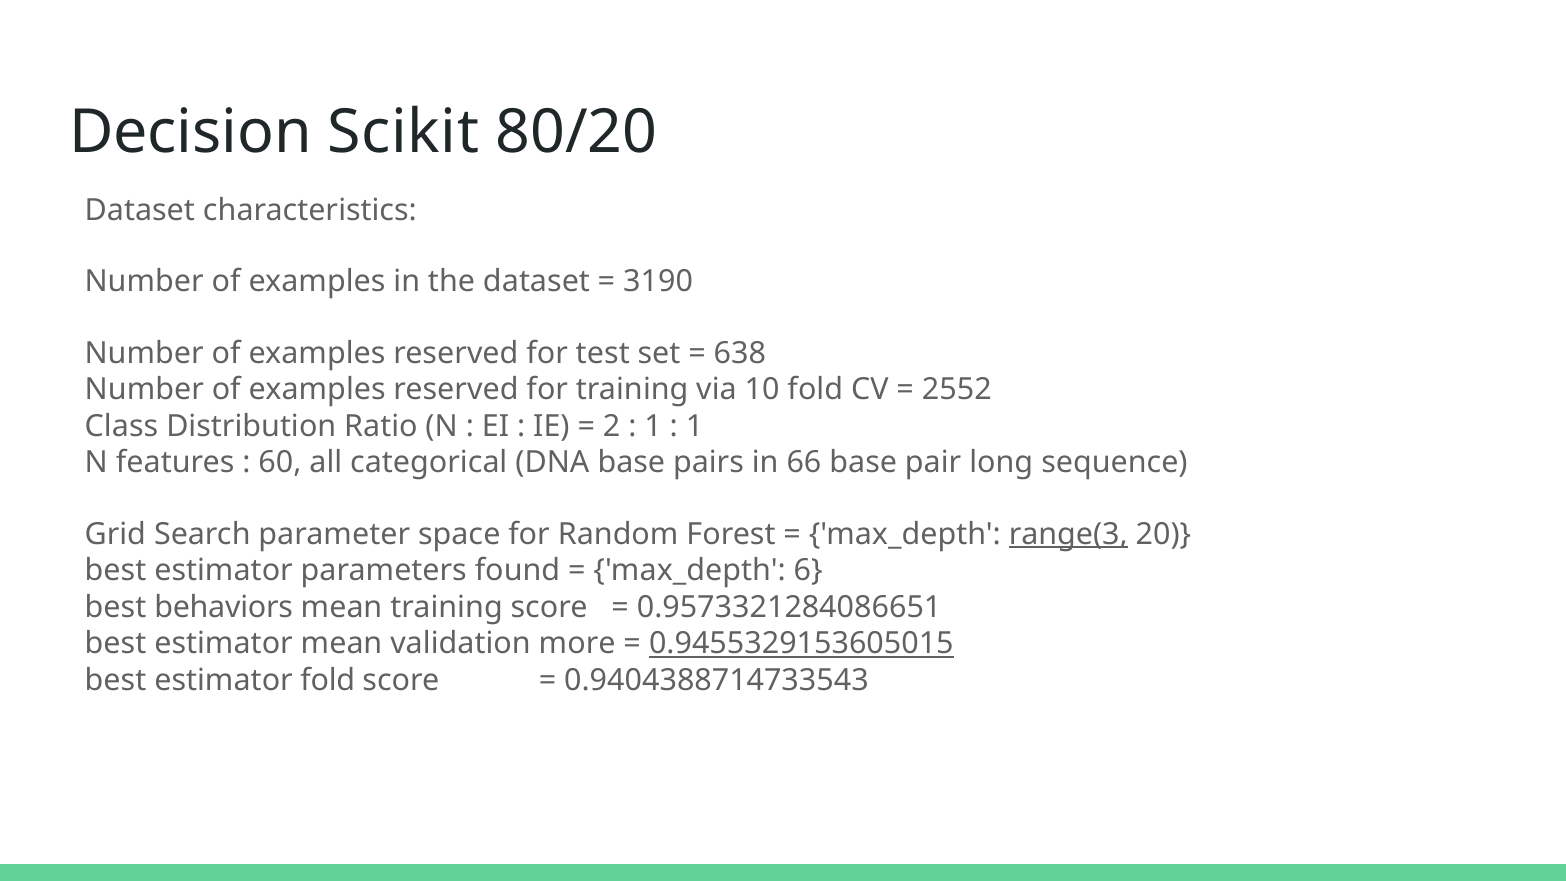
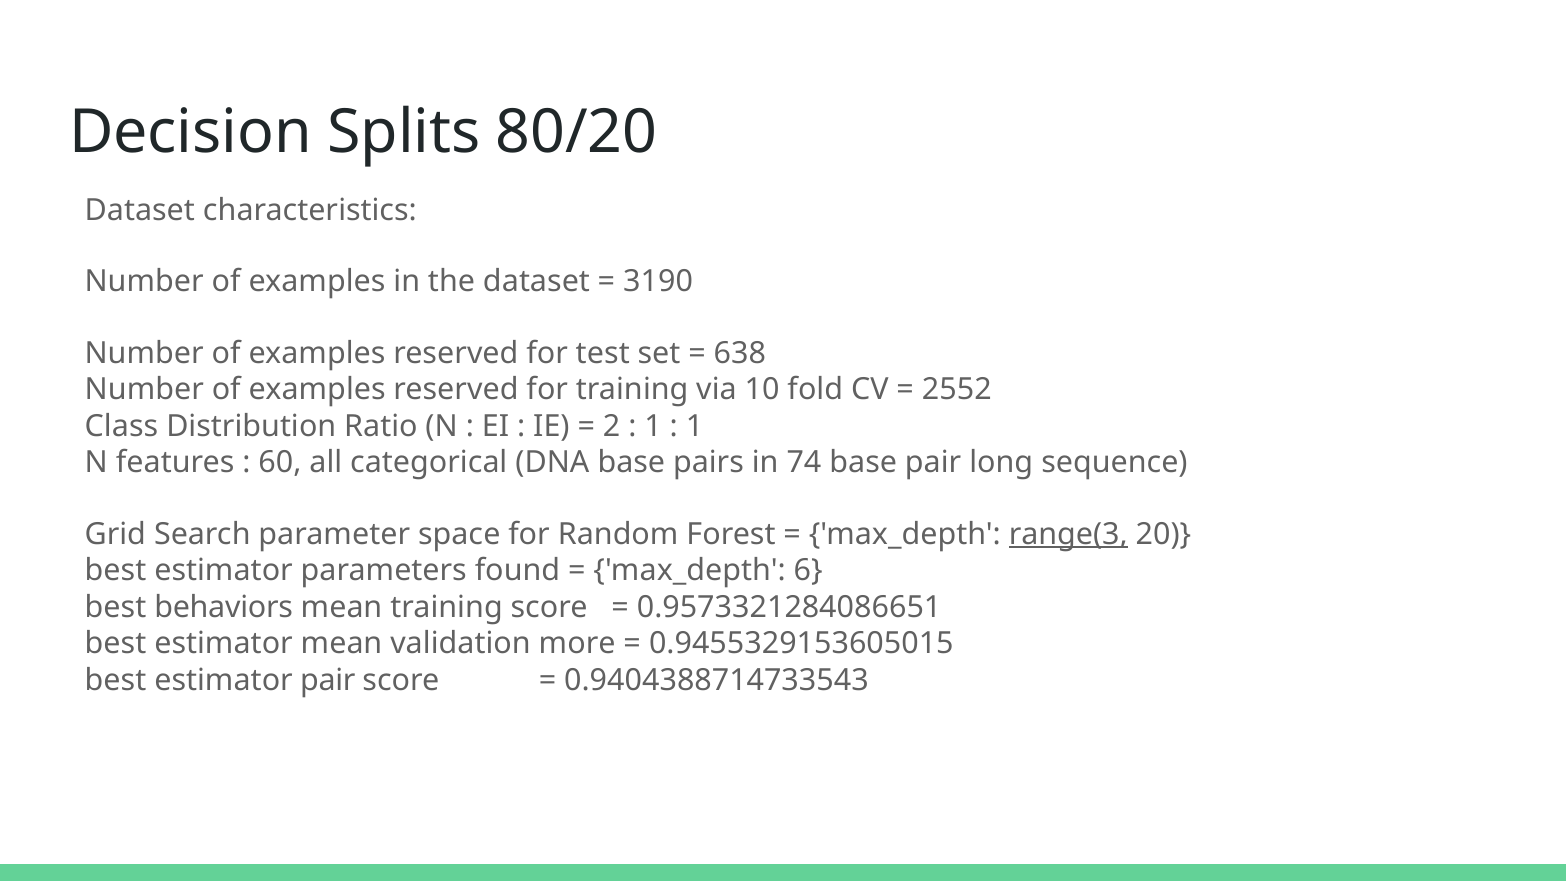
Scikit: Scikit -> Splits
66: 66 -> 74
0.9455329153605015 underline: present -> none
estimator fold: fold -> pair
